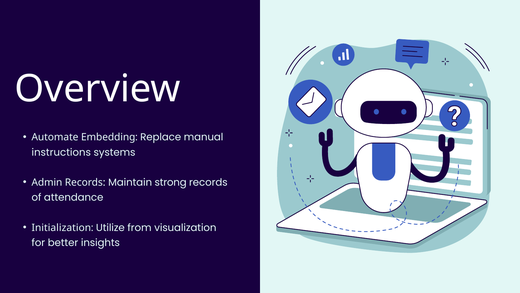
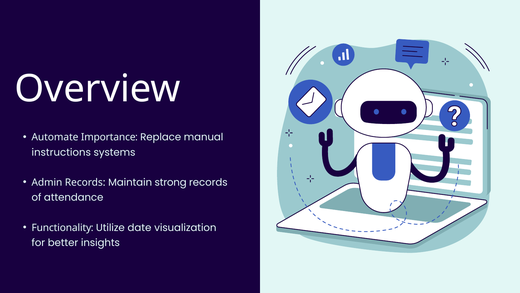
Embedding: Embedding -> Importance
Initialization: Initialization -> Functionality
from: from -> date
